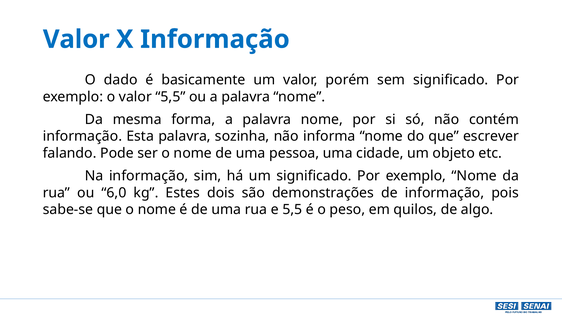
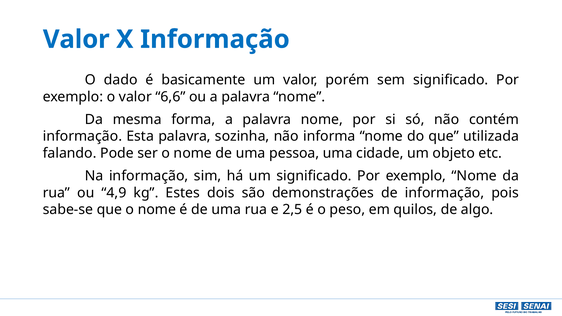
valor 5,5: 5,5 -> 6,6
escrever: escrever -> utilizada
6,0: 6,0 -> 4,9
e 5,5: 5,5 -> 2,5
